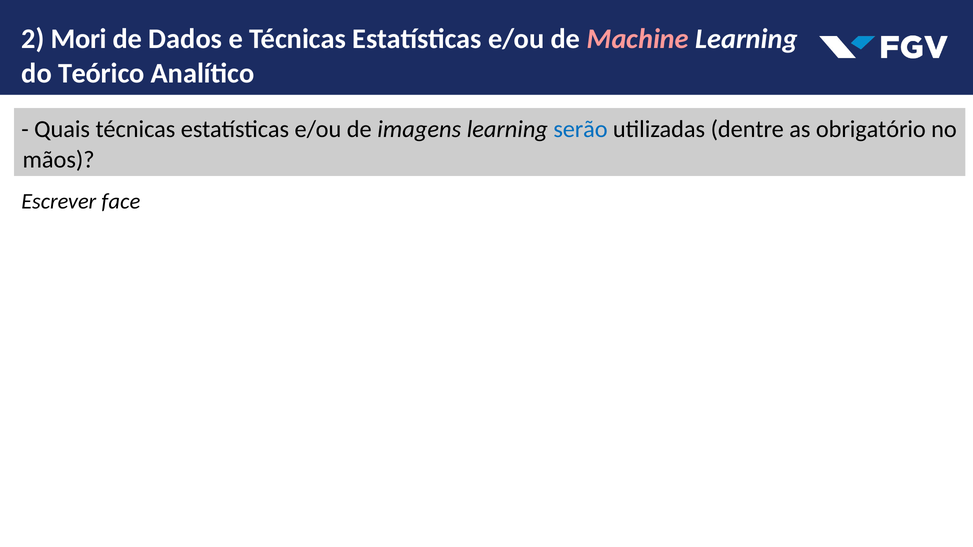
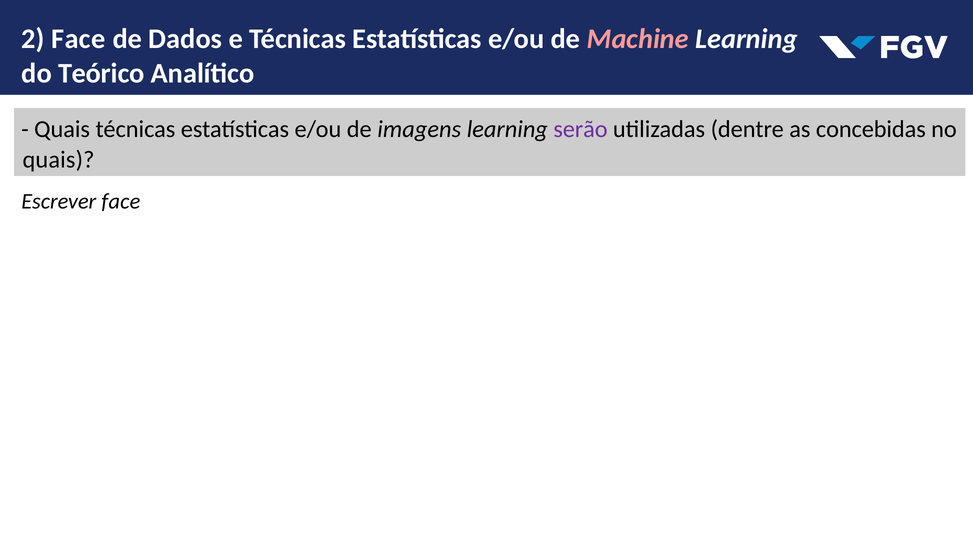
2 Mori: Mori -> Face
serão colour: blue -> purple
obrigatório: obrigatório -> concebidas
mãos at (59, 160): mãos -> quais
